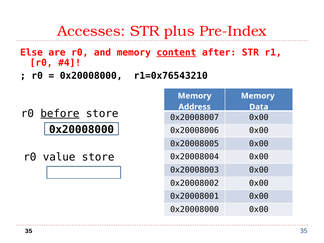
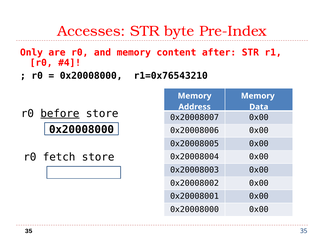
plus: plus -> byte
Else: Else -> Only
content underline: present -> none
value: value -> fetch
